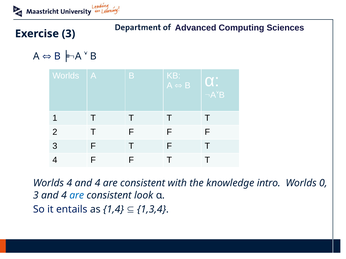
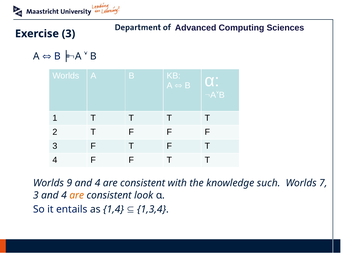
Worlds 4: 4 -> 9
intro: intro -> such
0: 0 -> 7
are at (77, 196) colour: blue -> orange
